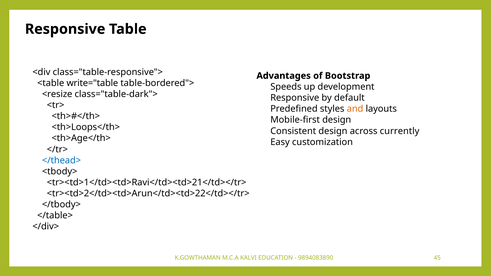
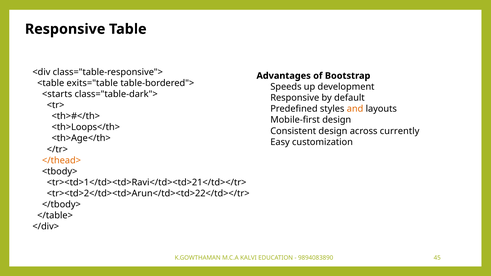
write="table: write="table -> exits="table
<resize: <resize -> <starts
</thead> colour: blue -> orange
